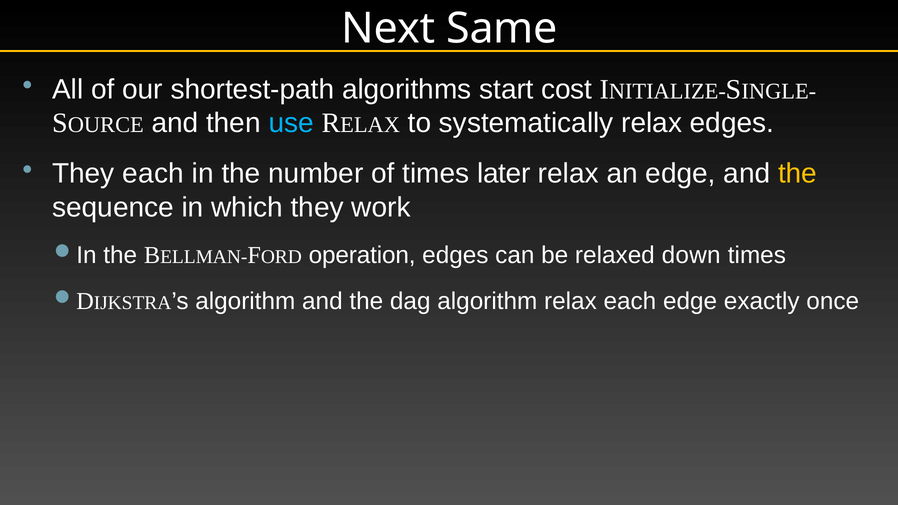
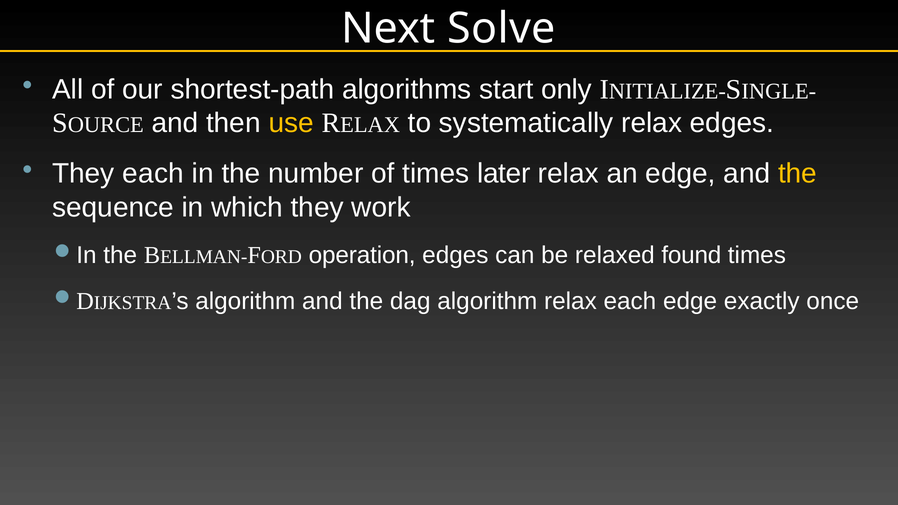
Same: Same -> Solve
cost: cost -> only
use colour: light blue -> yellow
down: down -> found
